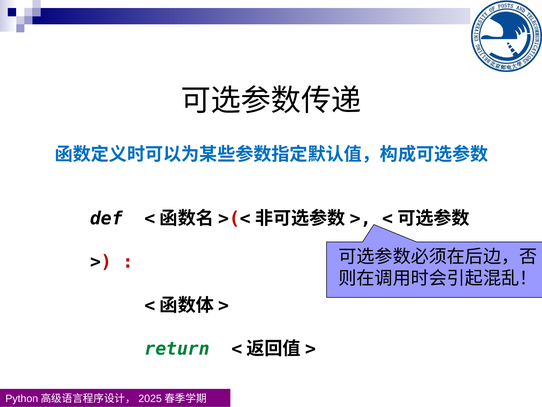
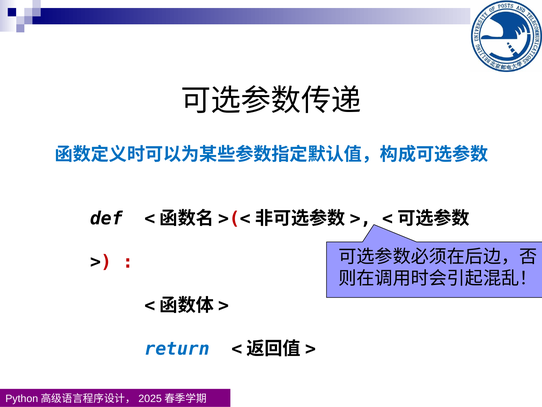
return colour: green -> blue
